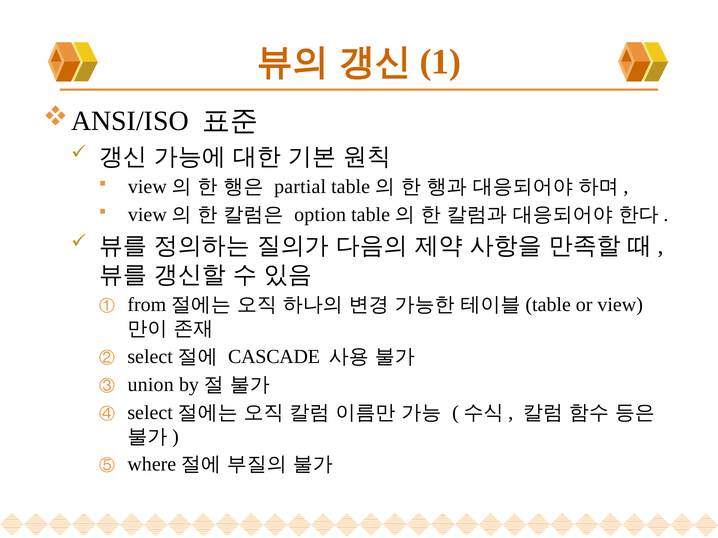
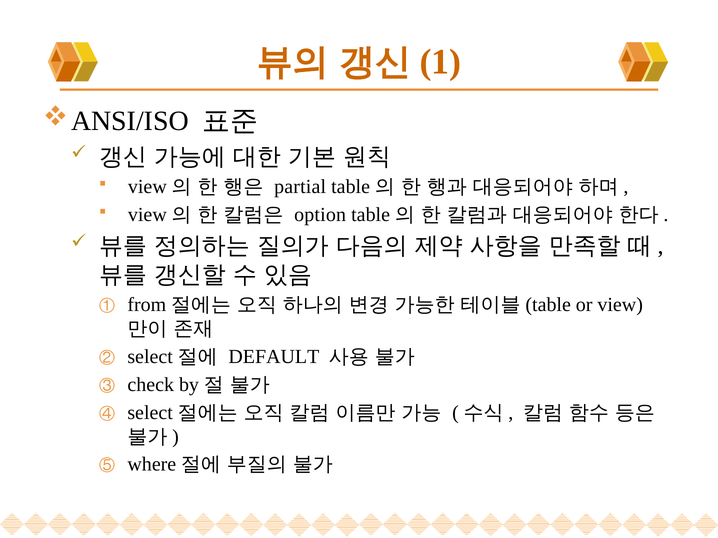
CASCADE: CASCADE -> DEFAULT
union: union -> check
